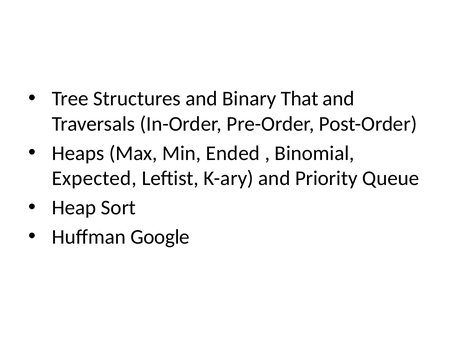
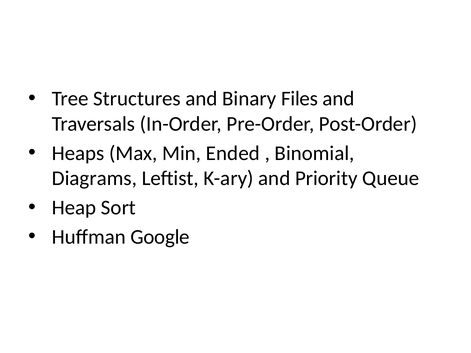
That: That -> Files
Expected: Expected -> Diagrams
